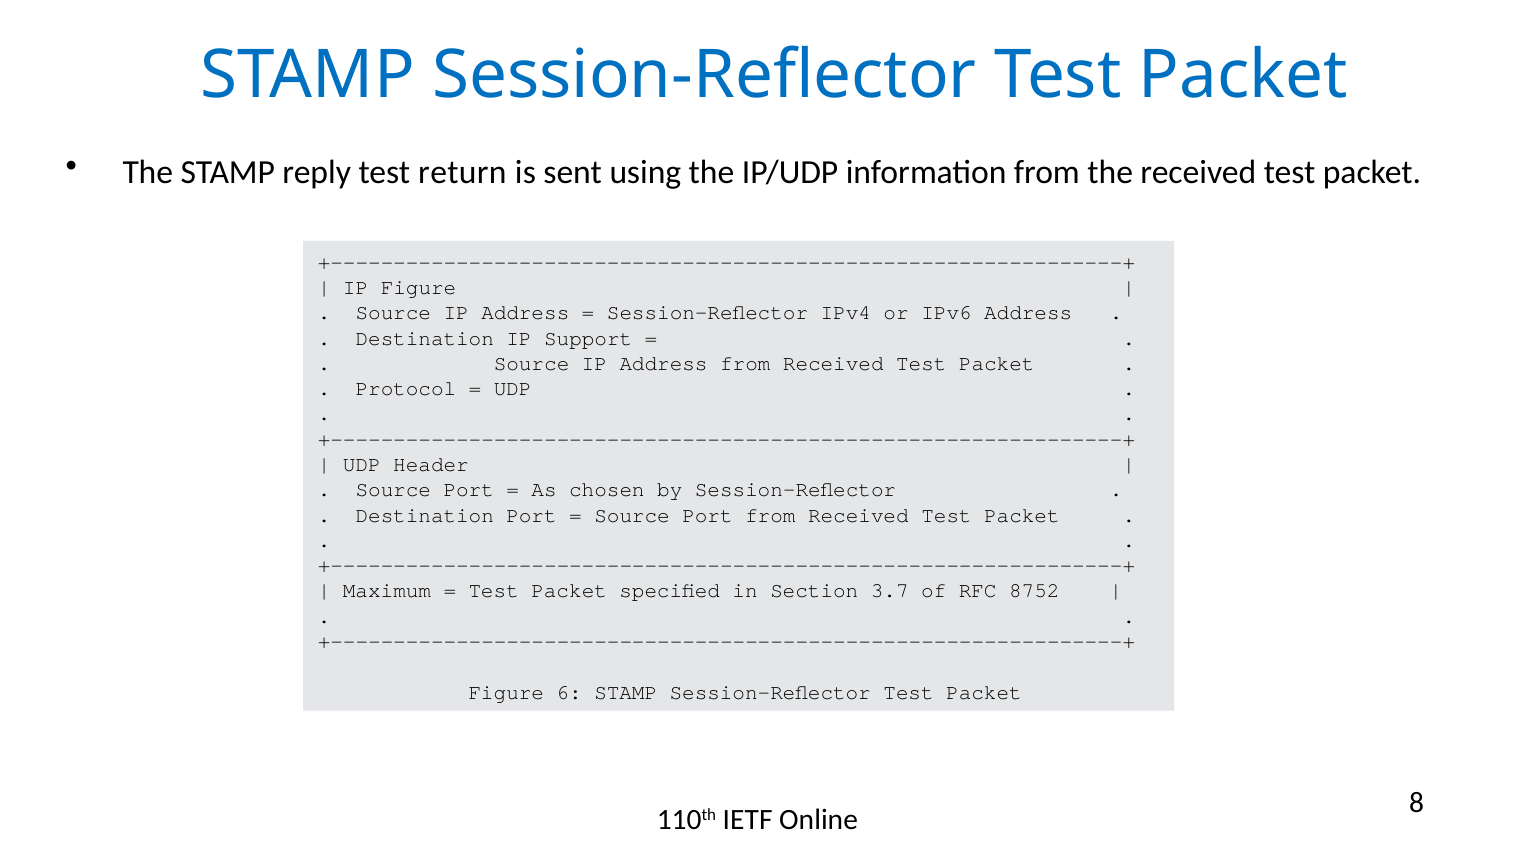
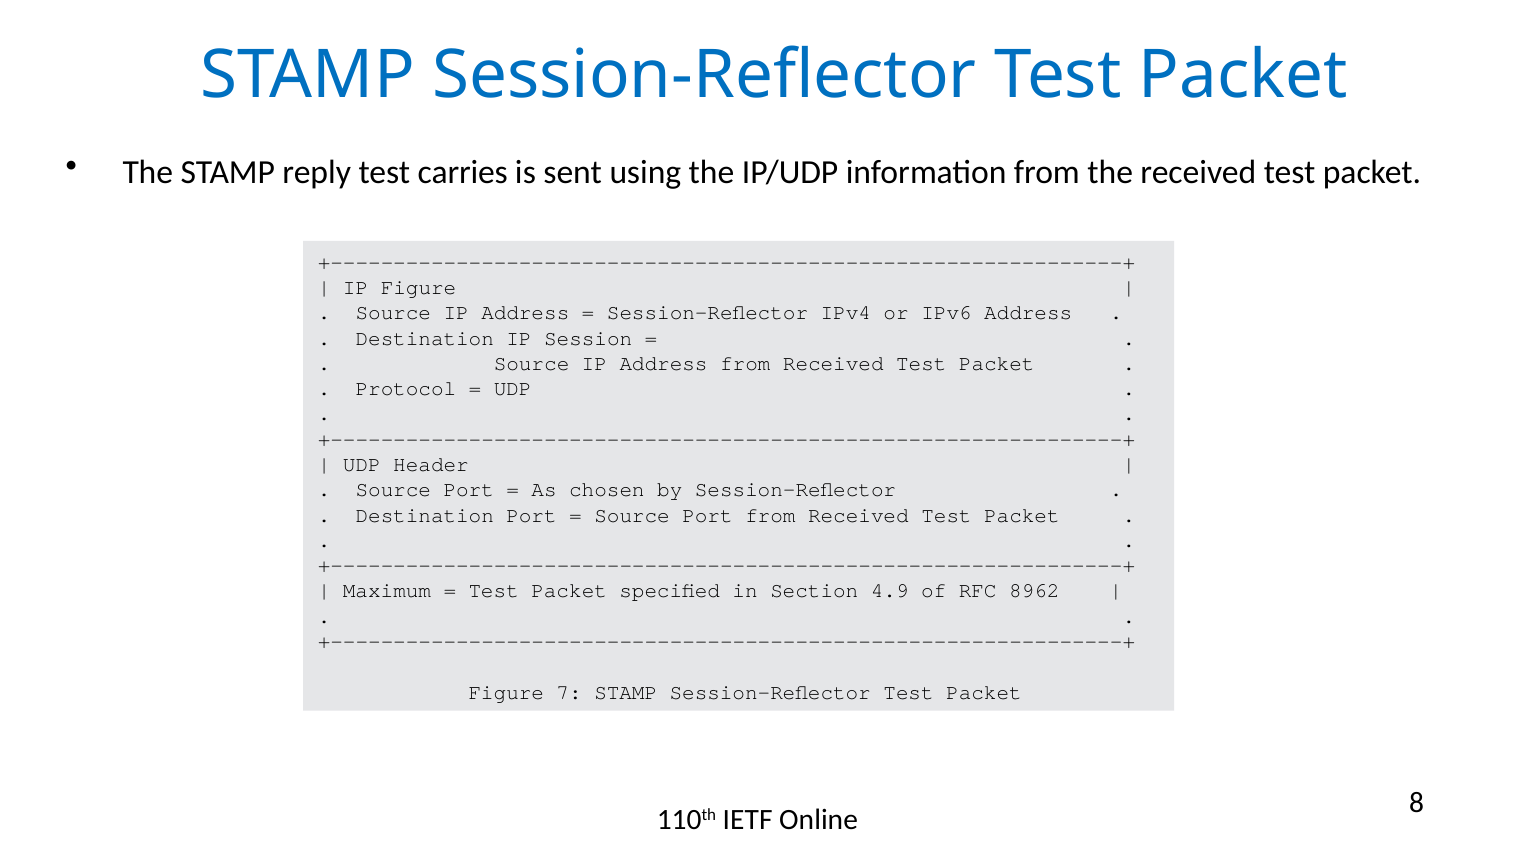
return: return -> carries
Support: Support -> Session
3.7: 3.7 -> 4.9
8752: 8752 -> 8962
6: 6 -> 7
